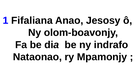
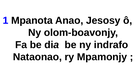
Fifaliana: Fifaliana -> Mpanota
